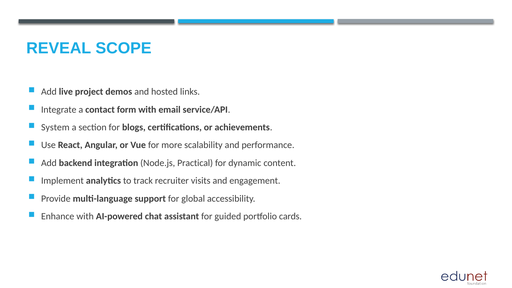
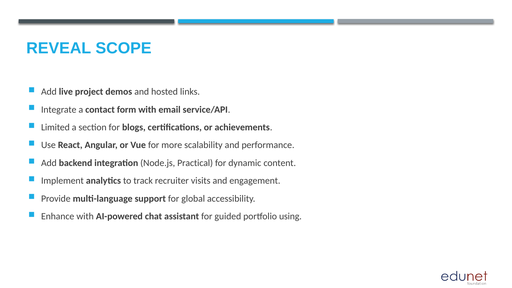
System: System -> Limited
cards: cards -> using
